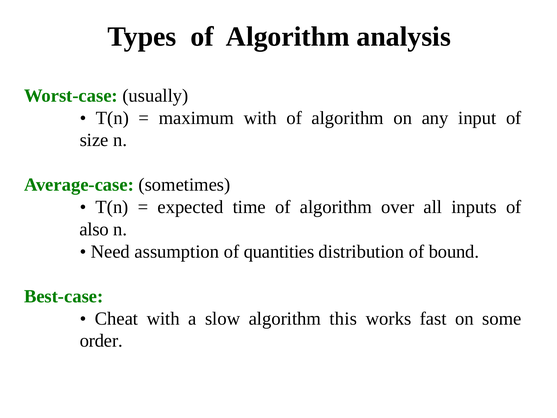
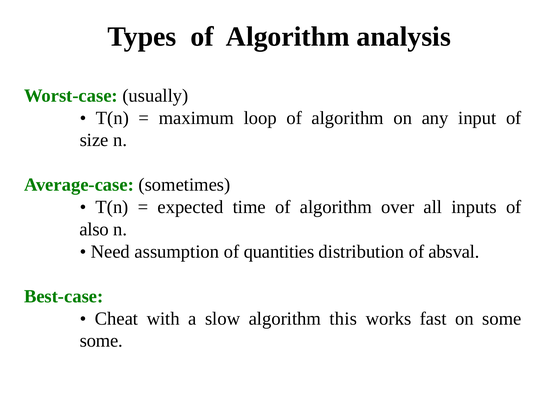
maximum with: with -> loop
bound: bound -> absval
order at (101, 341): order -> some
